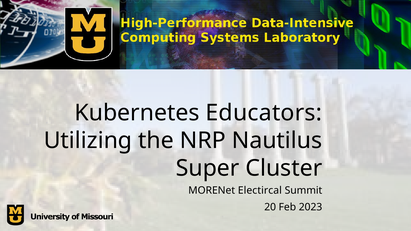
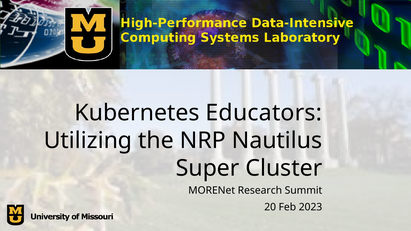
Electircal: Electircal -> Research
